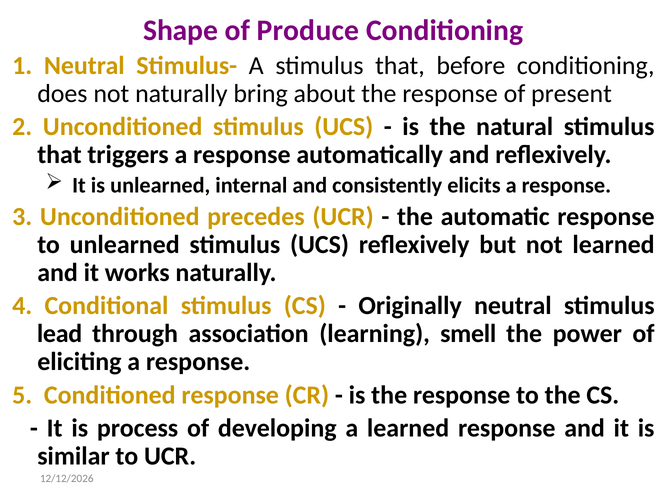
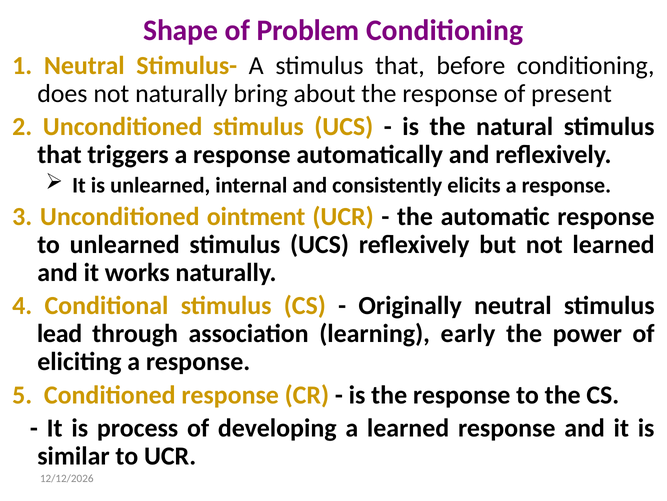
Produce: Produce -> Problem
precedes: precedes -> ointment
smell: smell -> early
